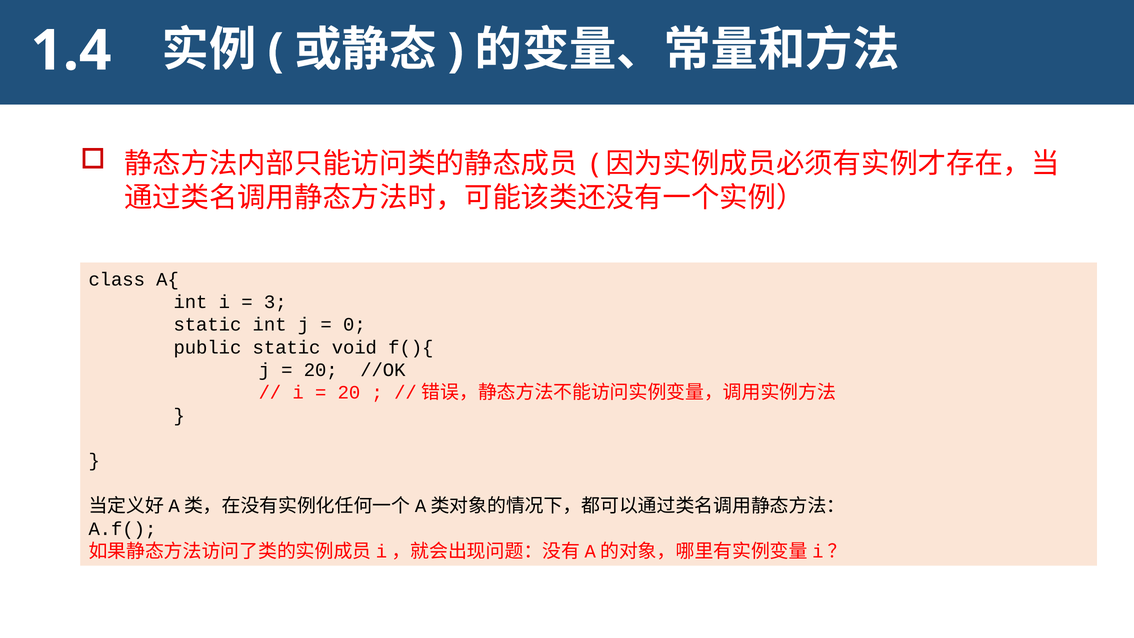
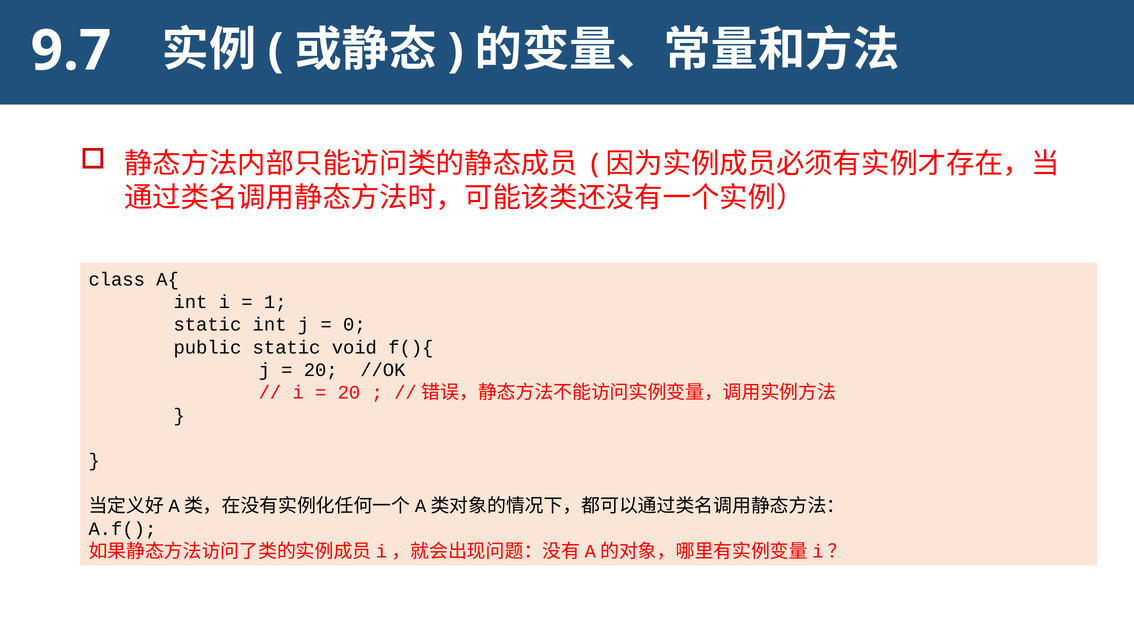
1.4: 1.4 -> 9.7
3: 3 -> 1
